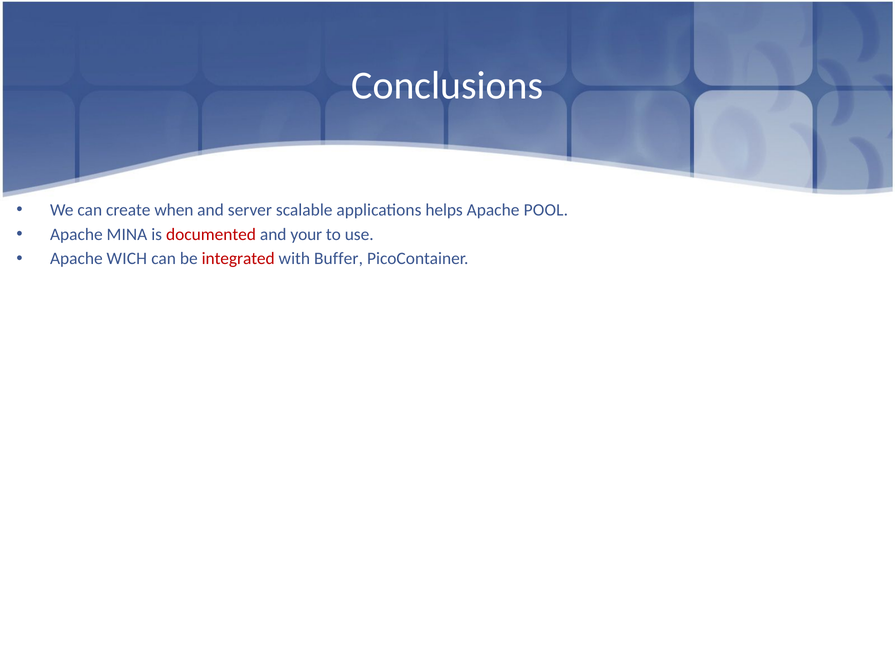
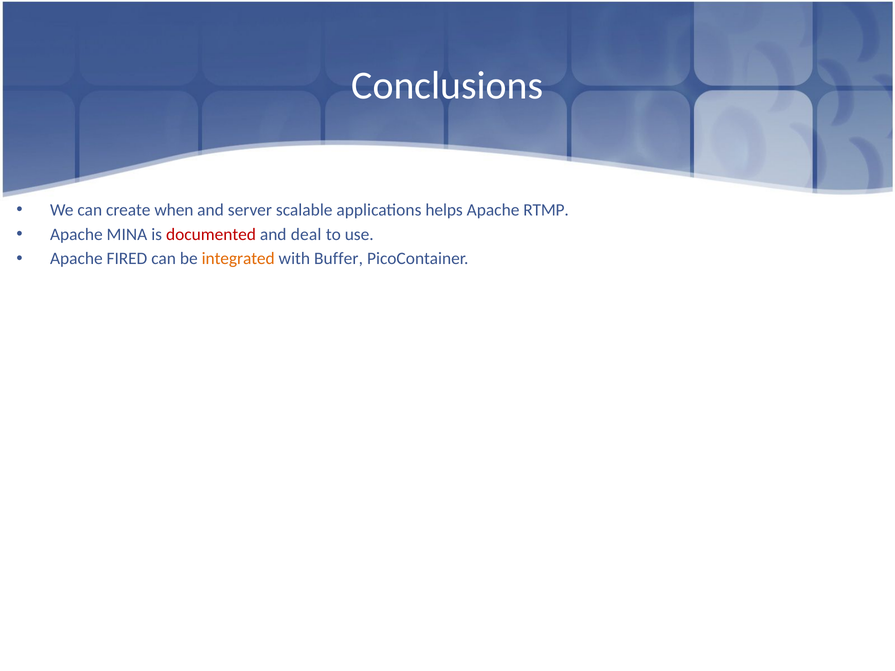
POOL: POOL -> RTMP
your: your -> deal
WICH: WICH -> FIRED
integrated colour: red -> orange
